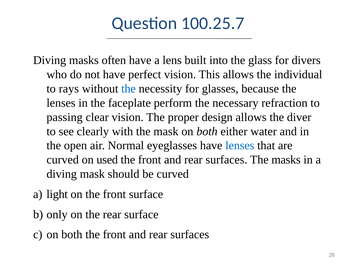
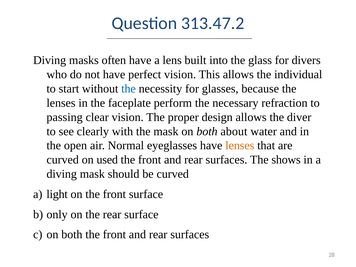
100.25.7: 100.25.7 -> 313.47.2
rays: rays -> start
either: either -> about
lenses at (240, 146) colour: blue -> orange
The masks: masks -> shows
